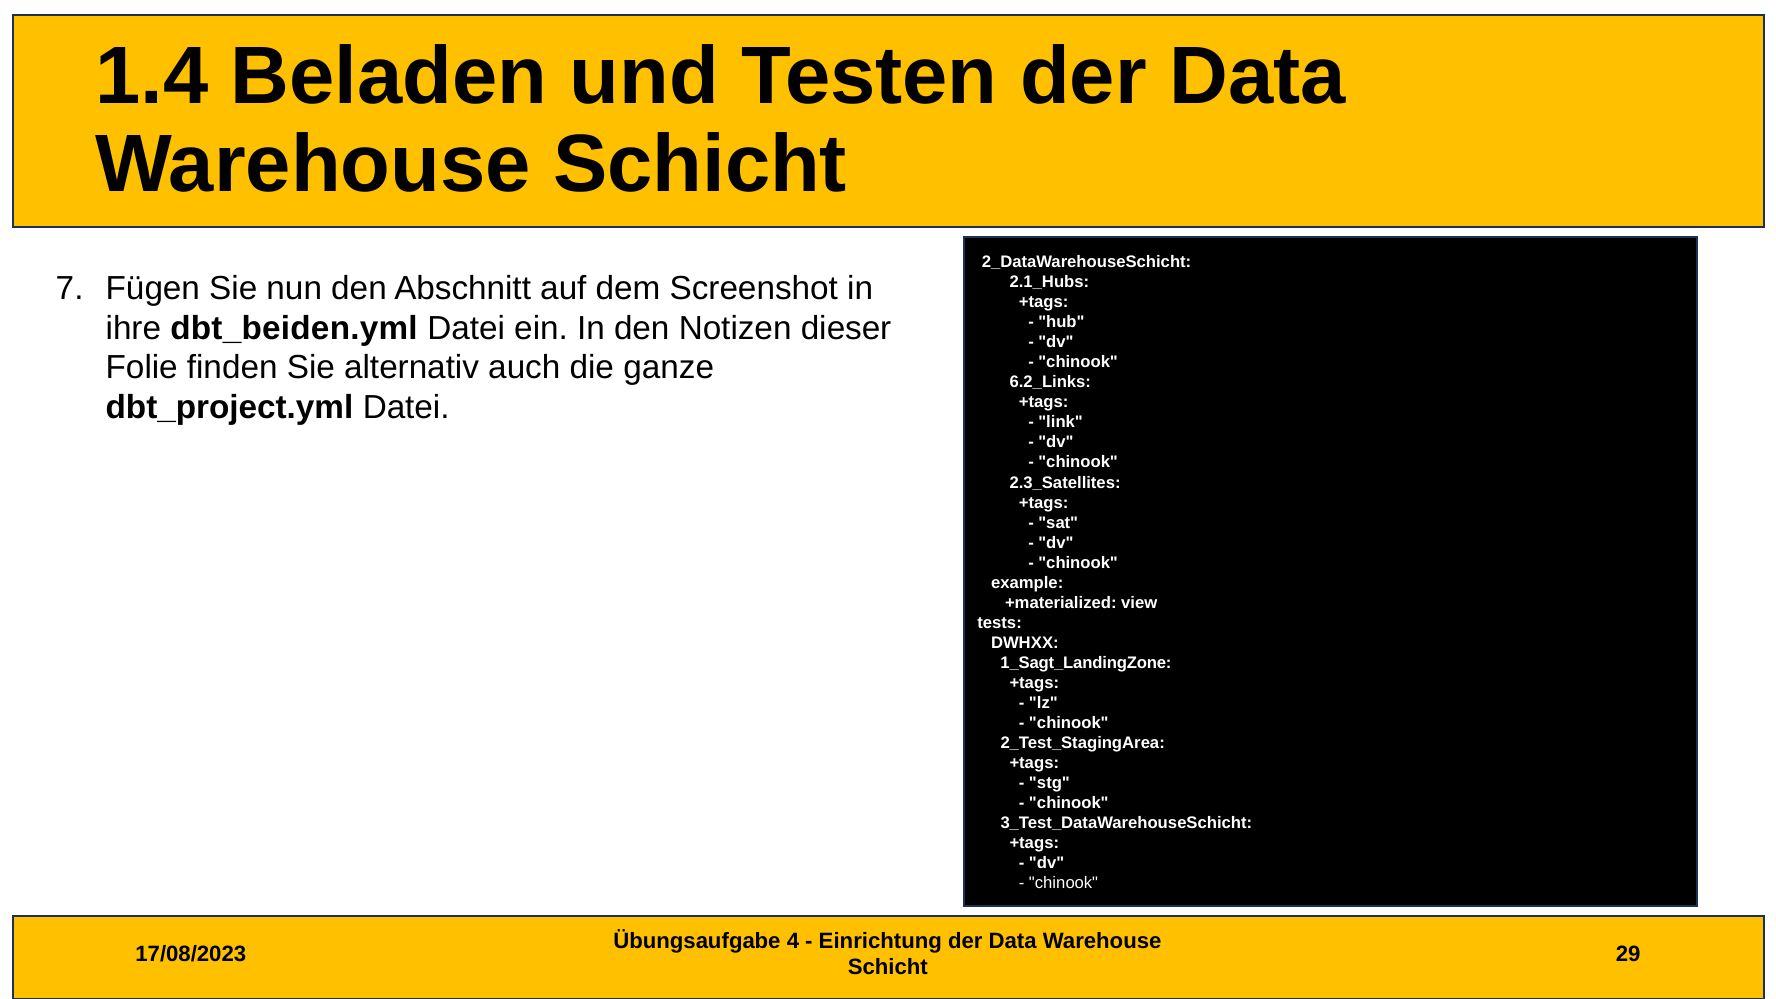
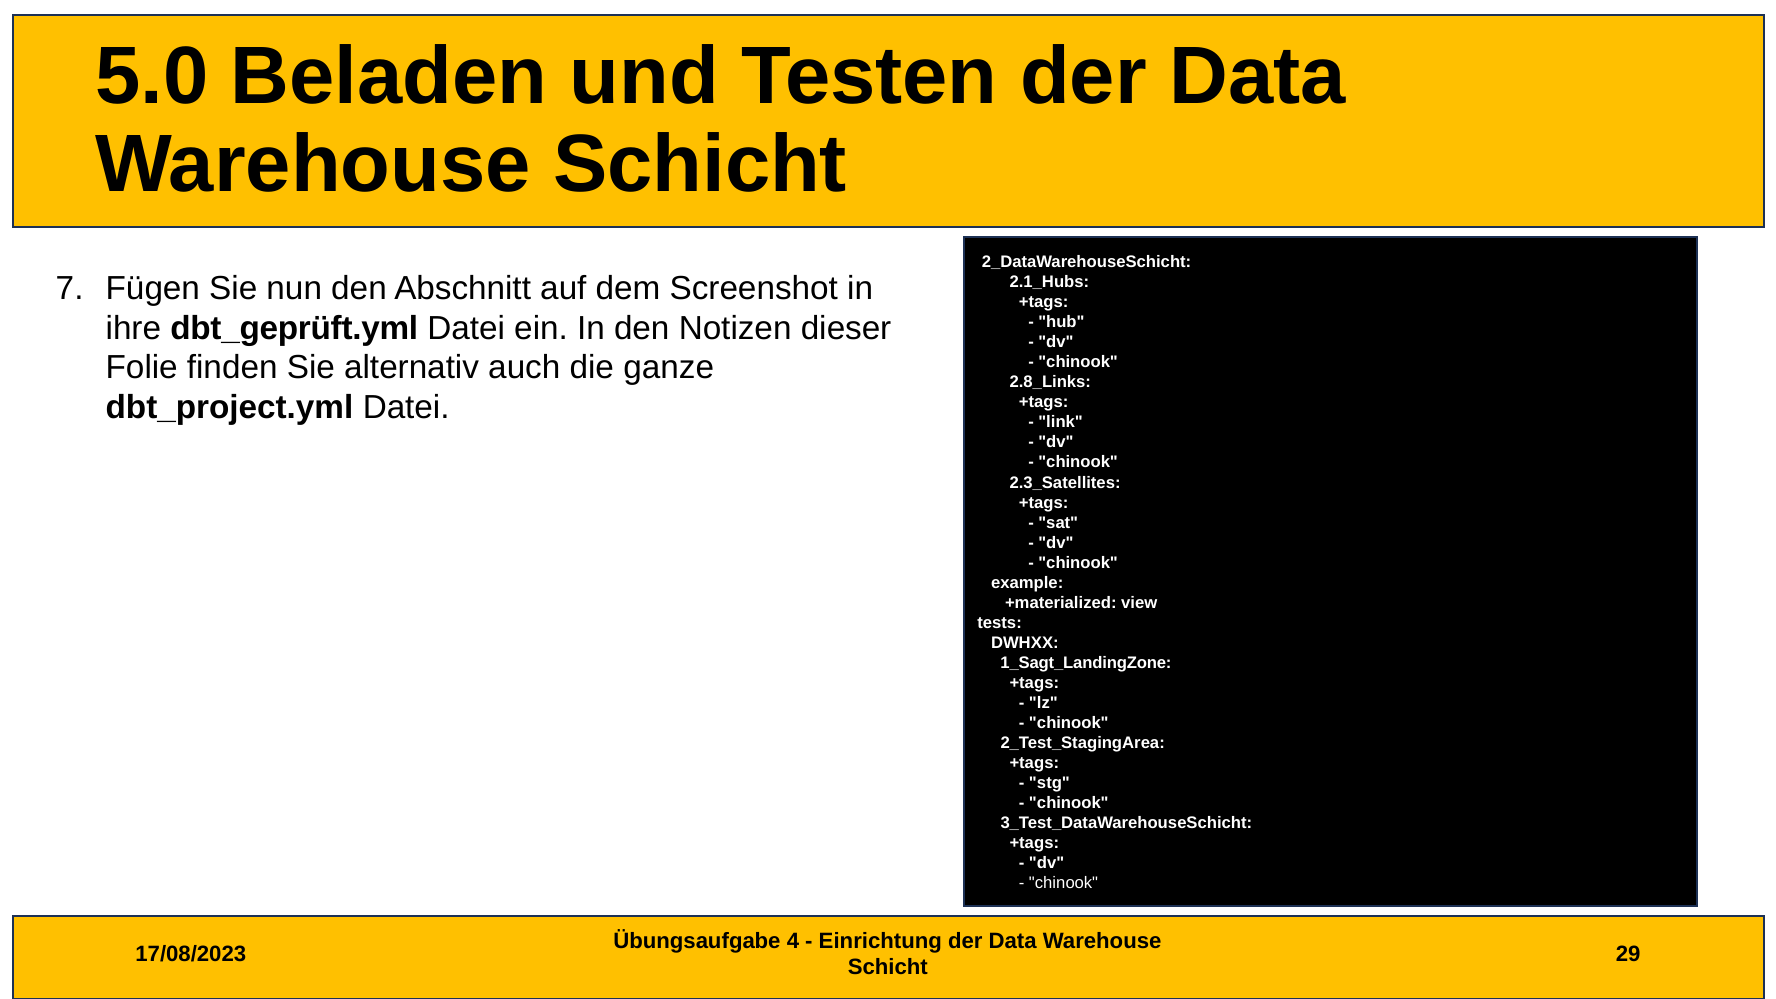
1.4: 1.4 -> 5.0
dbt_beiden.yml: dbt_beiden.yml -> dbt_geprüft.yml
6.2_Links: 6.2_Links -> 2.8_Links
